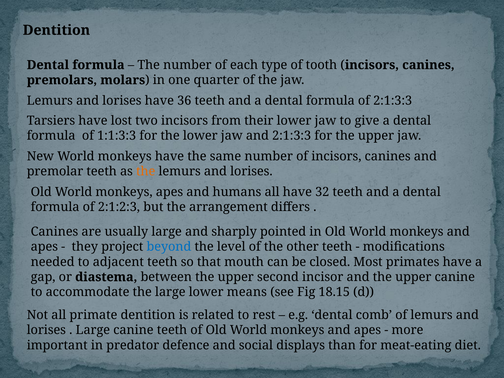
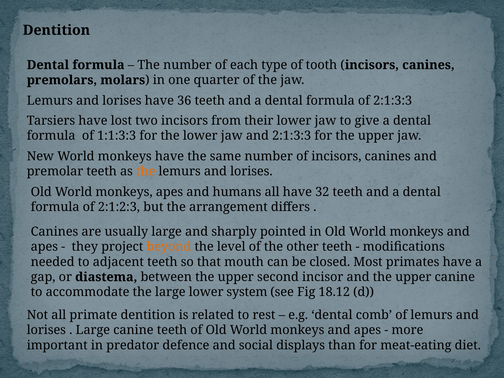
beyond colour: blue -> orange
means: means -> system
18.15: 18.15 -> 18.12
